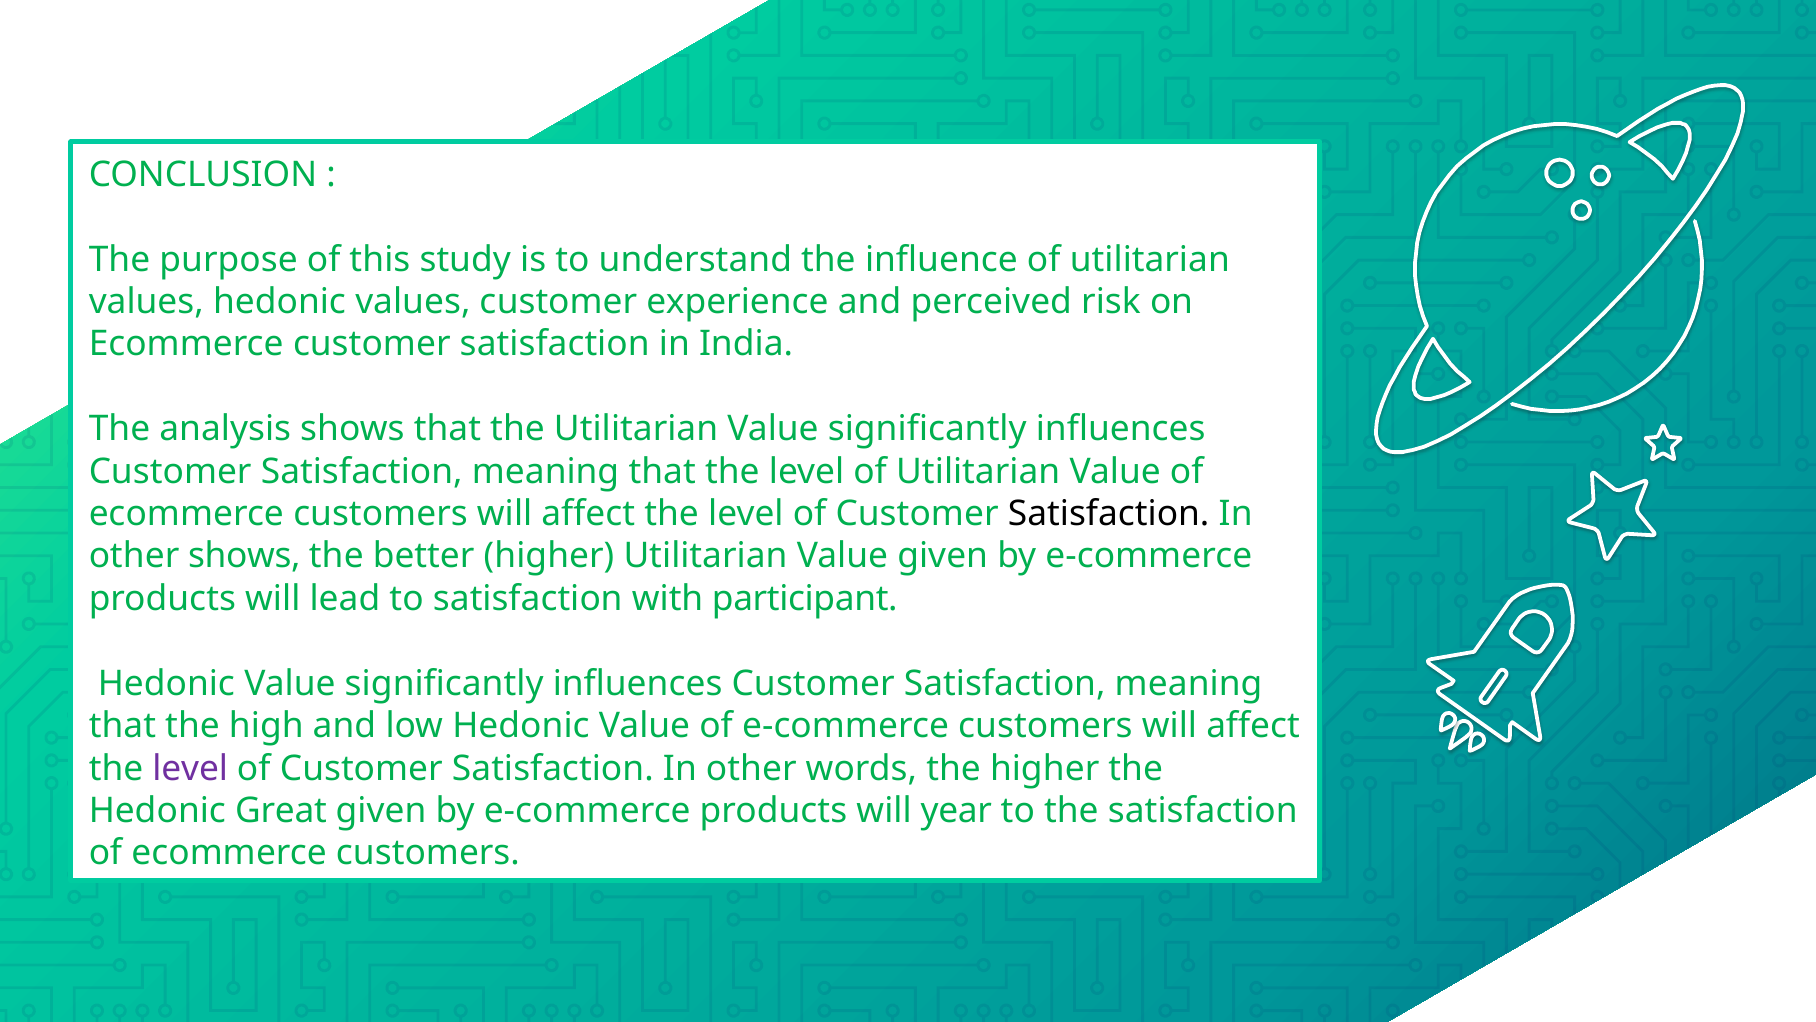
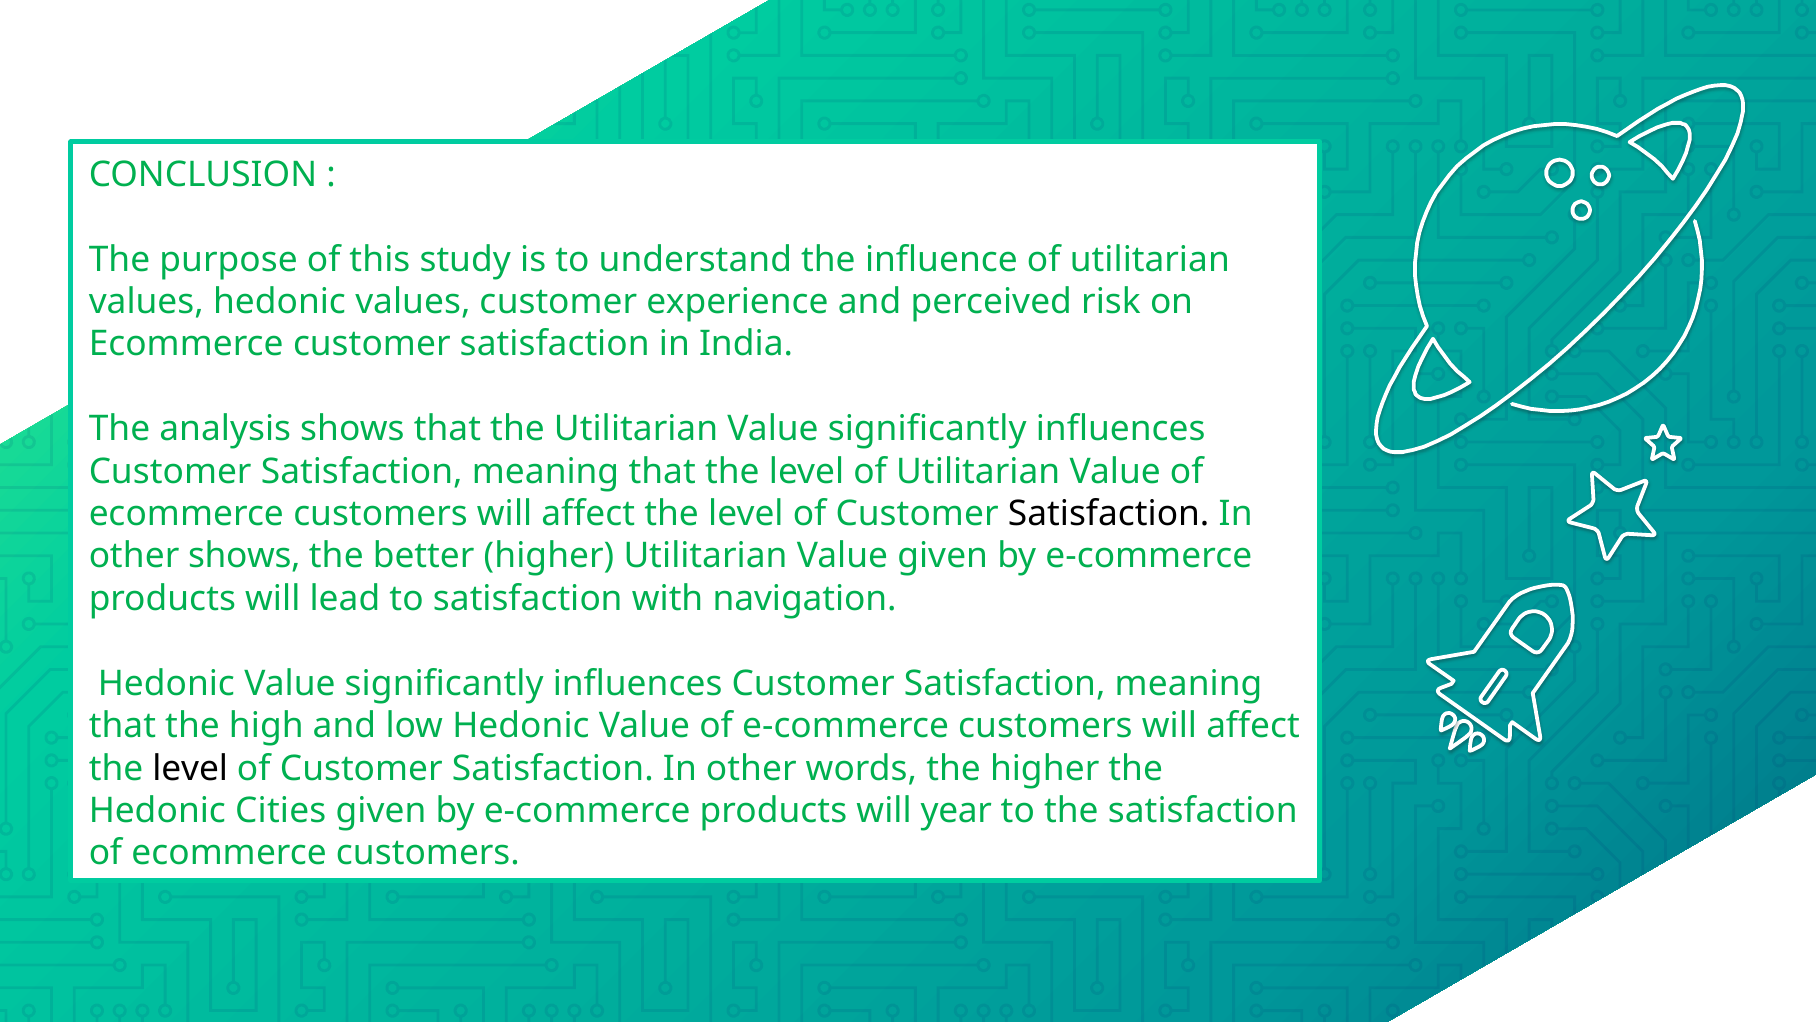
participant: participant -> navigation
level at (190, 768) colour: purple -> black
Great: Great -> Cities
